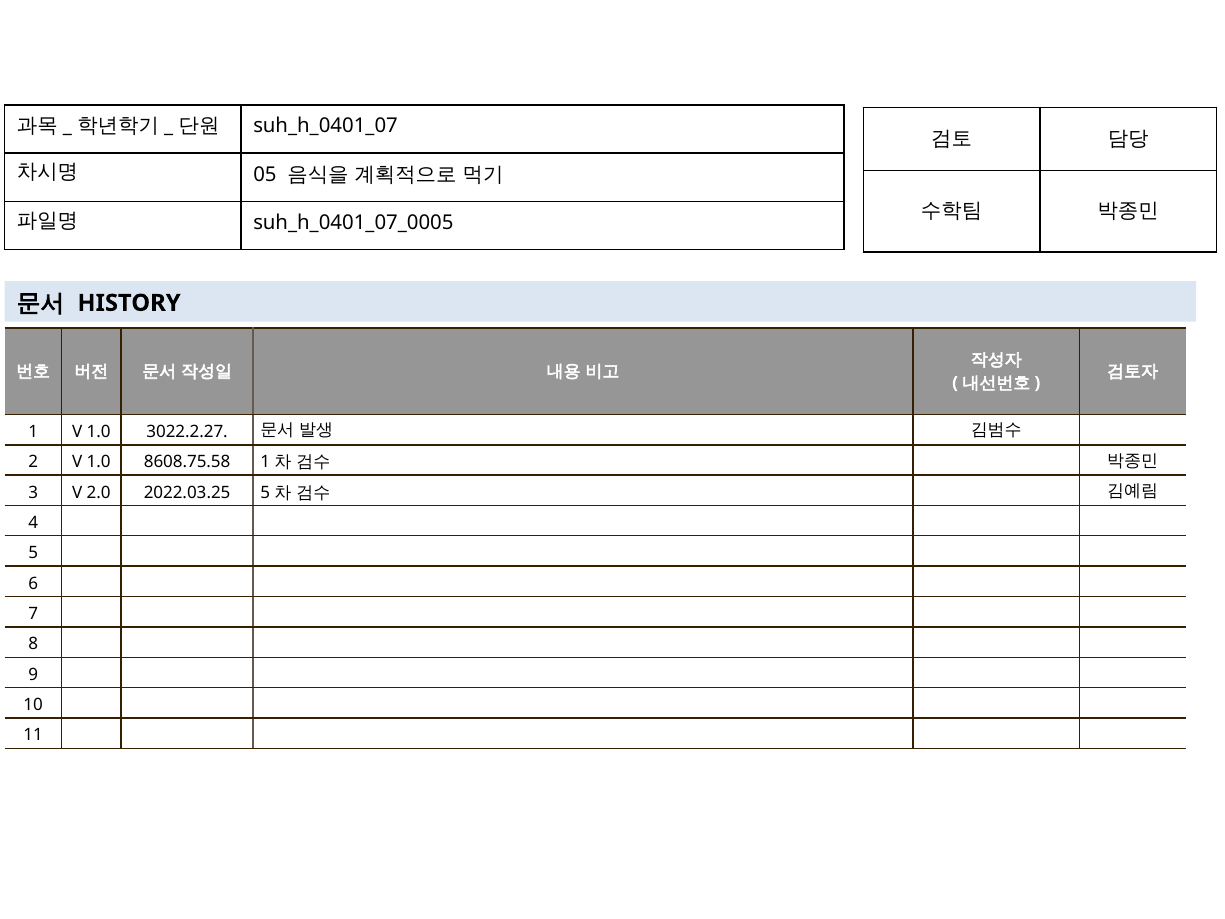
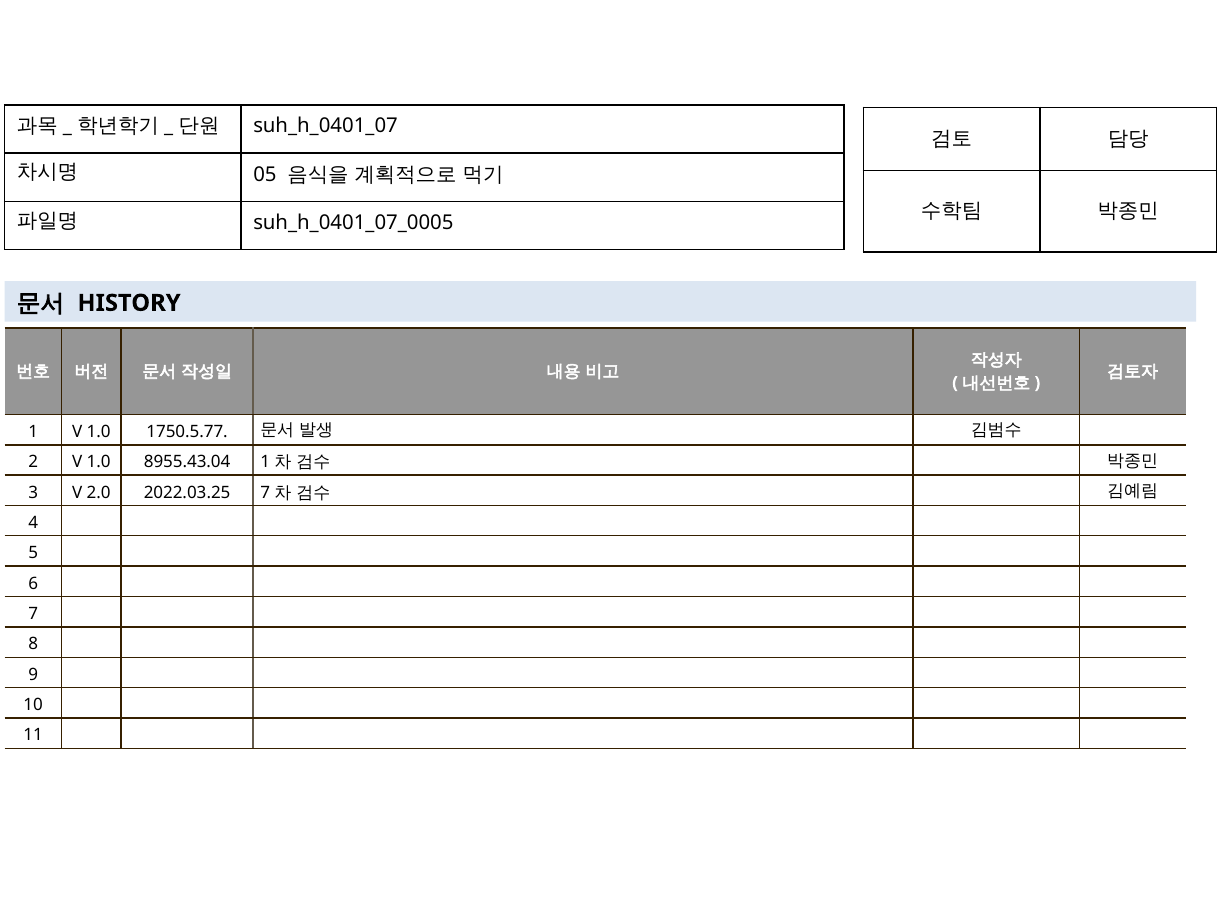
3022.2.27: 3022.2.27 -> 1750.5.77
8608.75.58: 8608.75.58 -> 8955.43.04
2022.03.25 5: 5 -> 7
